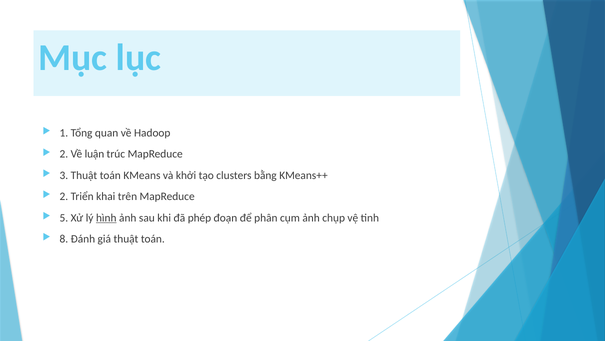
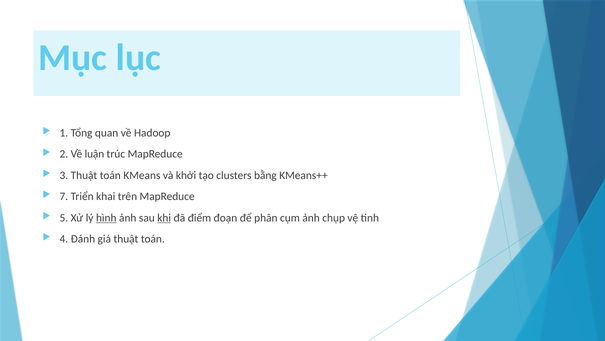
2 at (64, 196): 2 -> 7
khi underline: none -> present
phép: phép -> điểm
8: 8 -> 4
